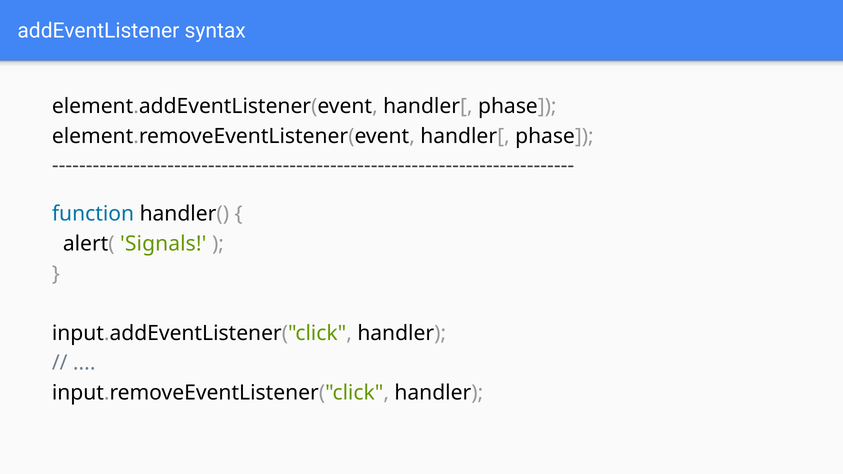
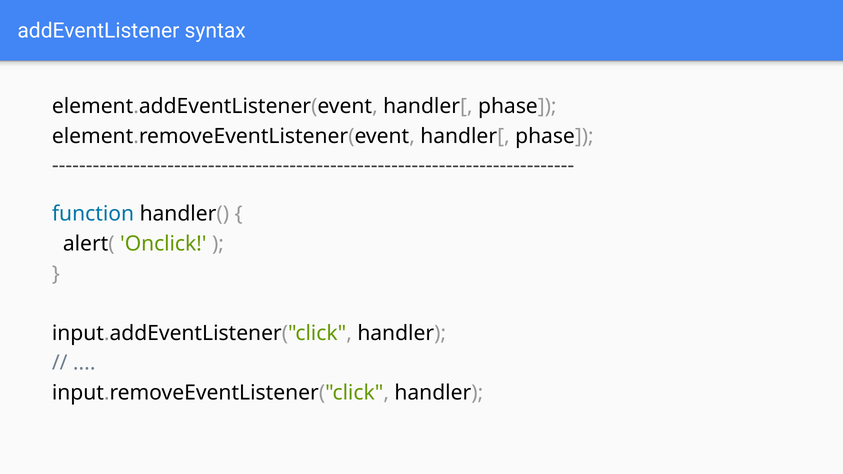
Signals: Signals -> Onclick
